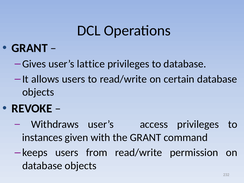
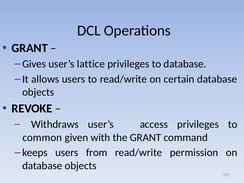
instances: instances -> common
